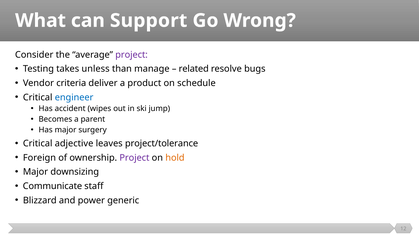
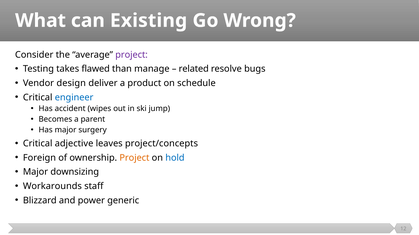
Support: Support -> Existing
unless: unless -> flawed
criteria: criteria -> design
project/tolerance: project/tolerance -> project/concepts
Project at (134, 158) colour: purple -> orange
hold colour: orange -> blue
Communicate: Communicate -> Workarounds
